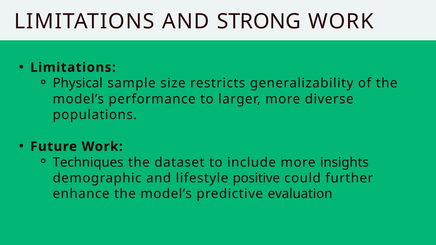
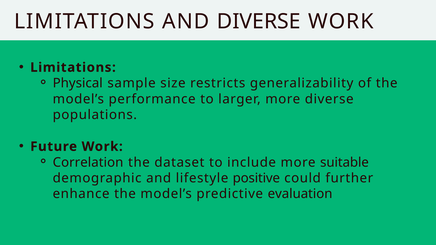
AND STRONG: STRONG -> DIVERSE
Techniques: Techniques -> Correlation
insights: insights -> suitable
